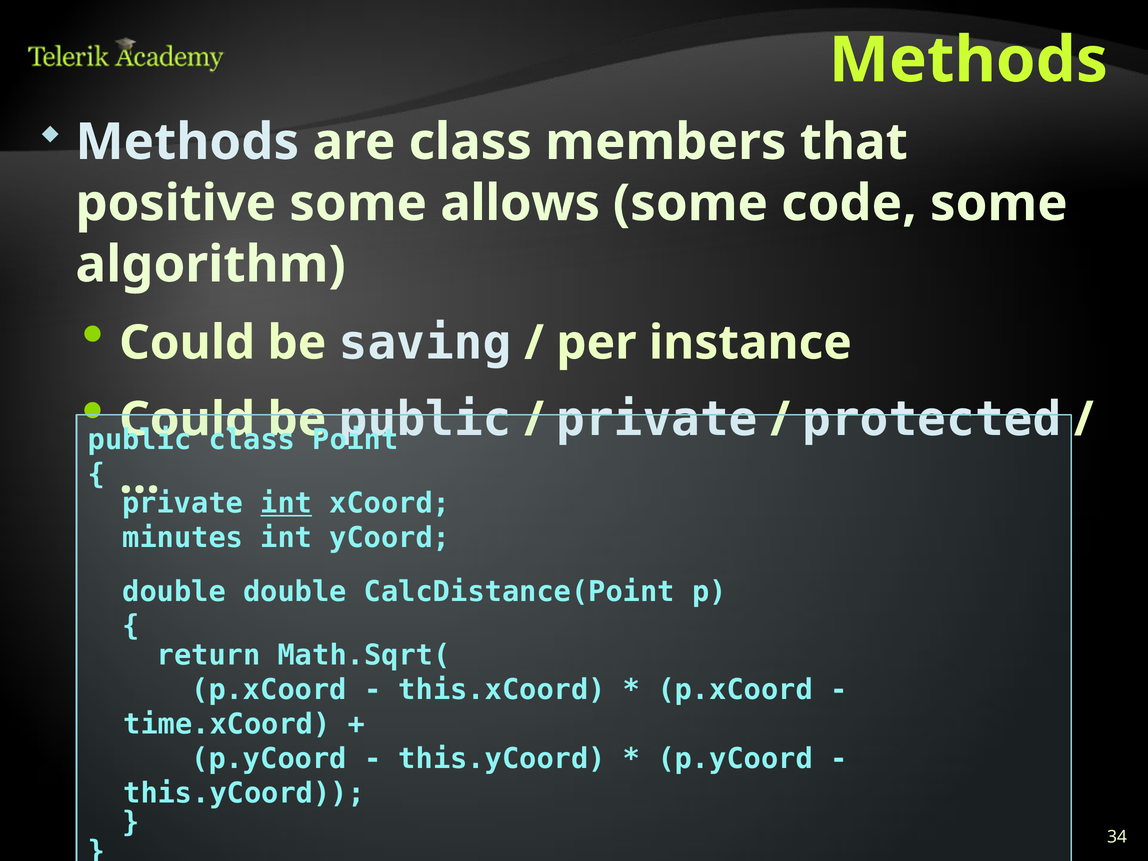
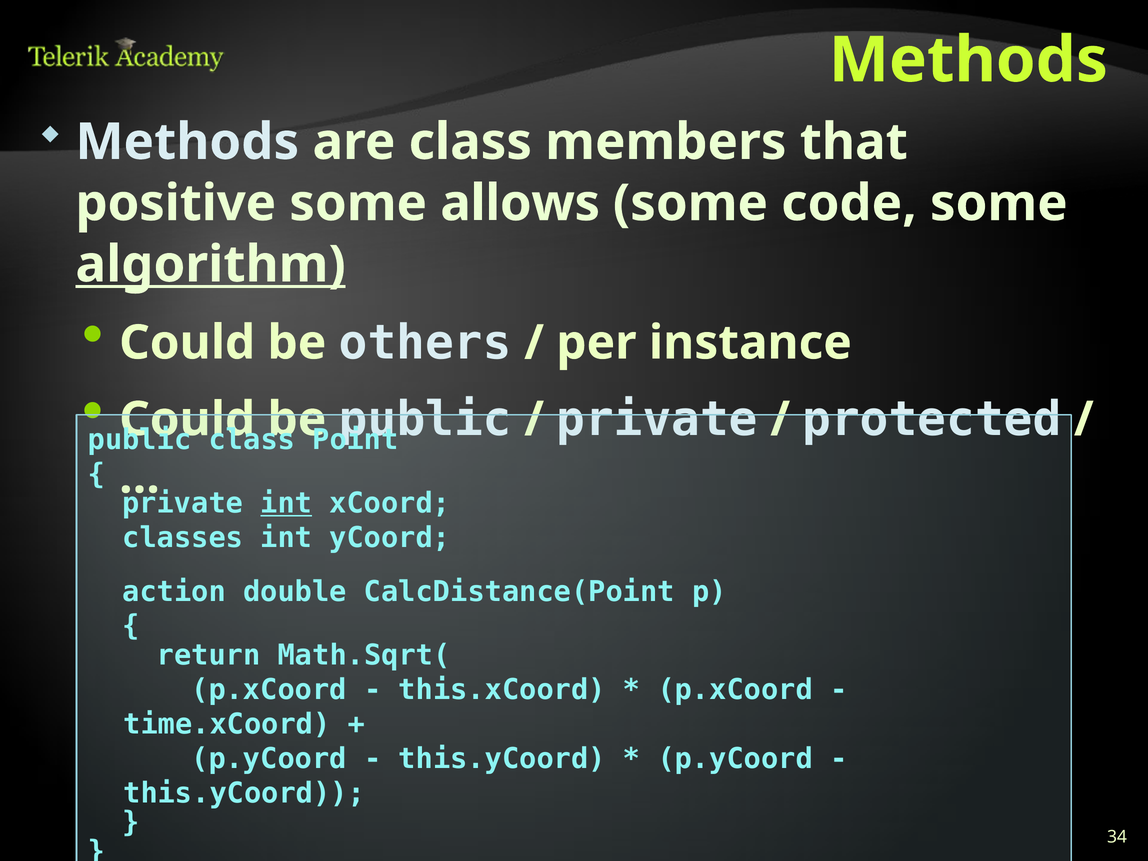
algorithm underline: none -> present
saving: saving -> others
minutes: minutes -> classes
double at (174, 592): double -> action
